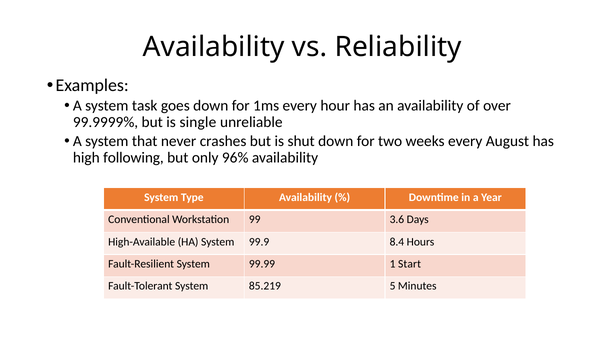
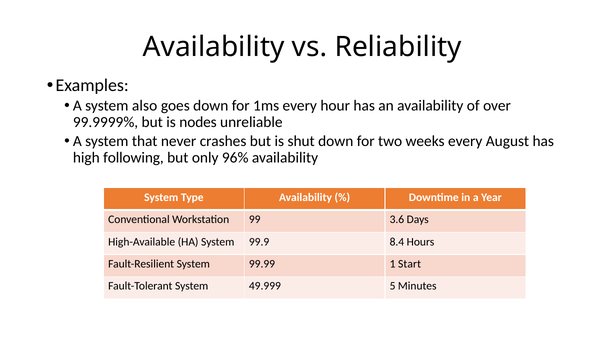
task: task -> also
single: single -> nodes
85.219: 85.219 -> 49.999
